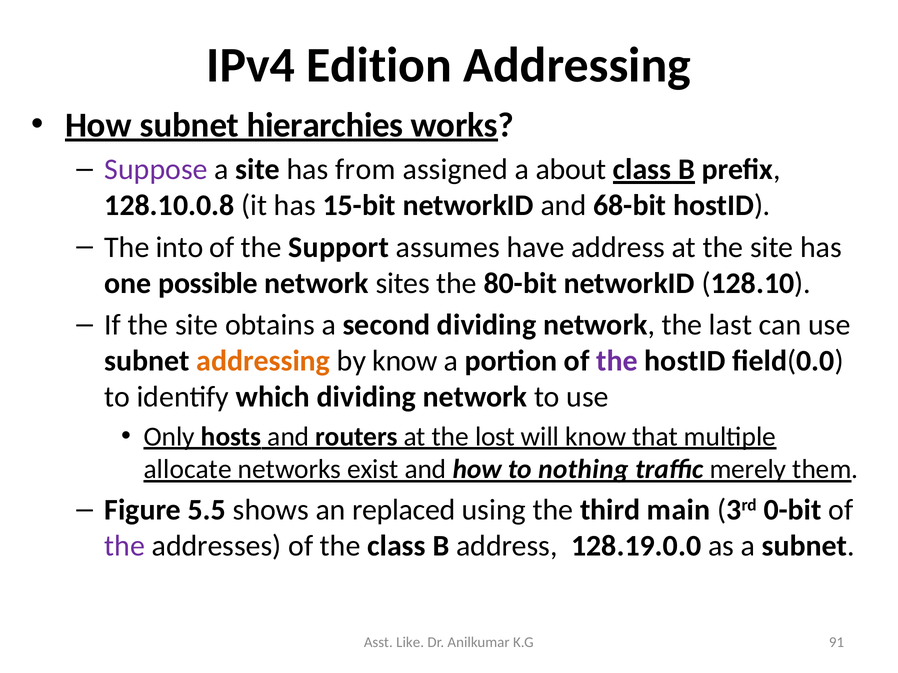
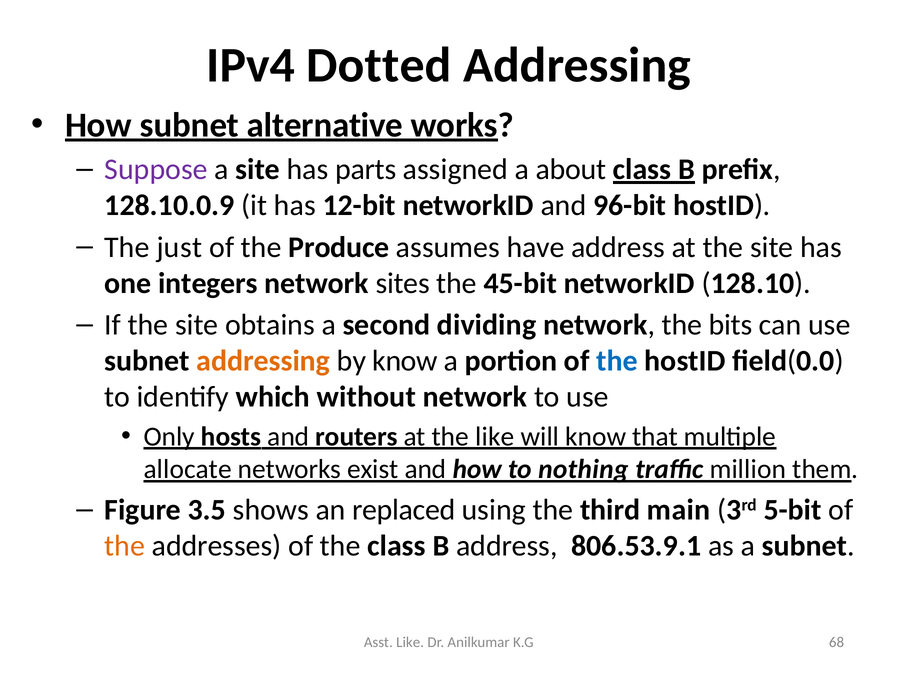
Edition: Edition -> Dotted
hierarchies: hierarchies -> alternative
from: from -> parts
128.10.0.8: 128.10.0.8 -> 128.10.0.9
15-bit: 15-bit -> 12-bit
68-bit: 68-bit -> 96-bit
into: into -> just
Support: Support -> Produce
possible: possible -> integers
80-bit: 80-bit -> 45-bit
last: last -> bits
the at (617, 361) colour: purple -> blue
which dividing: dividing -> without
the lost: lost -> like
merely: merely -> million
5.5: 5.5 -> 3.5
0-bit: 0-bit -> 5-bit
the at (125, 546) colour: purple -> orange
128.19.0.0: 128.19.0.0 -> 806.53.9.1
91: 91 -> 68
